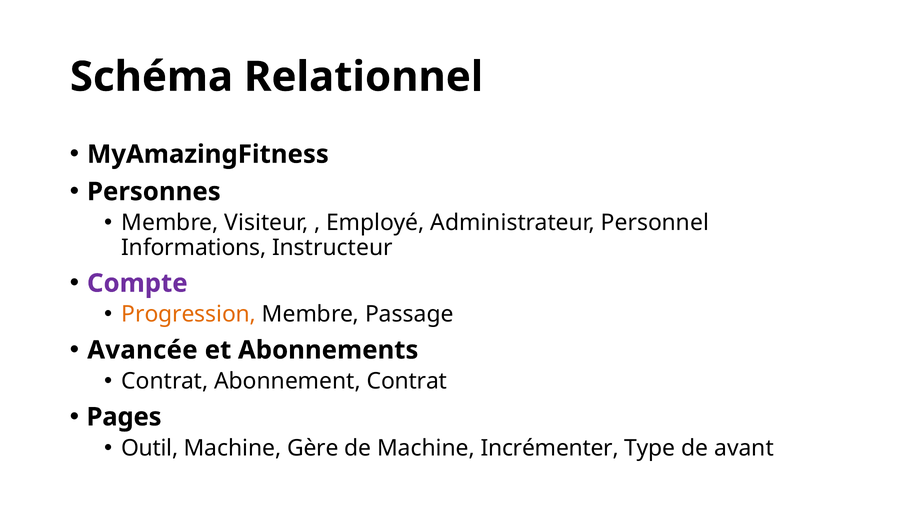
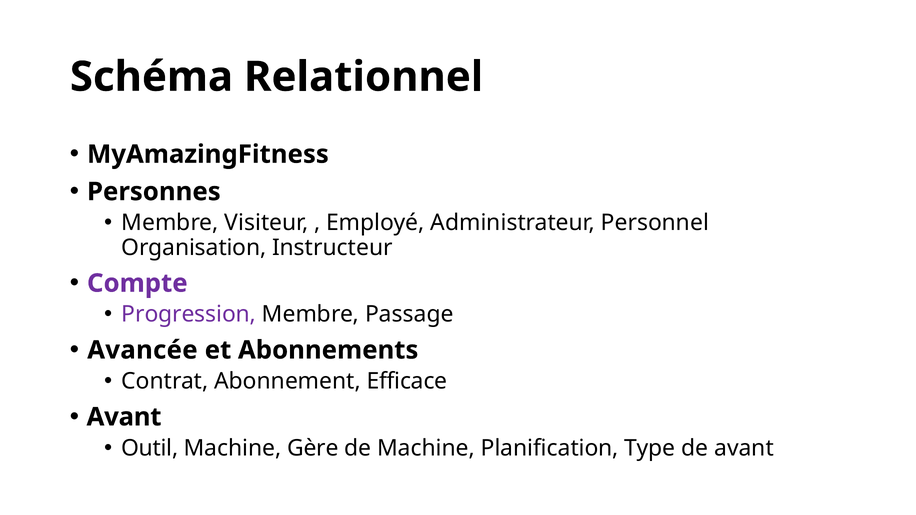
Informations: Informations -> Organisation
Progression colour: orange -> purple
Abonnement Contrat: Contrat -> Efficace
Pages at (124, 417): Pages -> Avant
Incrémenter: Incrémenter -> Planification
